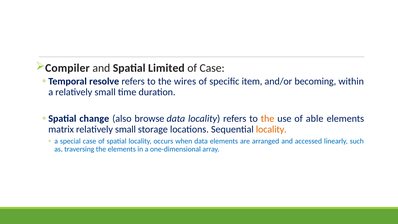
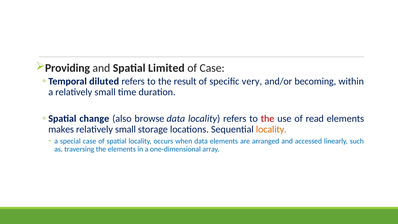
Compiler: Compiler -> Providing
resolve: resolve -> diluted
wires: wires -> result
item: item -> very
the at (268, 118) colour: orange -> red
able: able -> read
matrix: matrix -> makes
